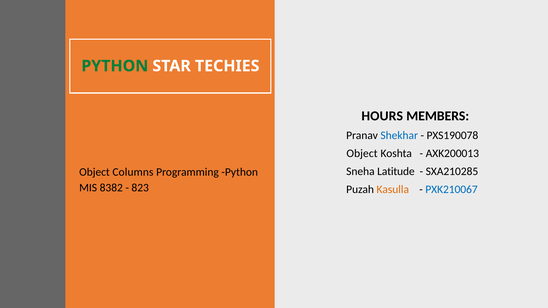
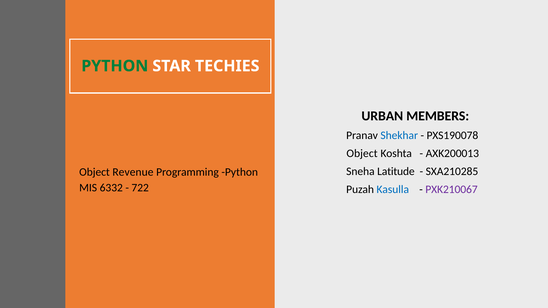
HOURS: HOURS -> URBAN
Columns: Columns -> Revenue
8382: 8382 -> 6332
823: 823 -> 722
Kasulla colour: orange -> blue
PXK210067 colour: blue -> purple
